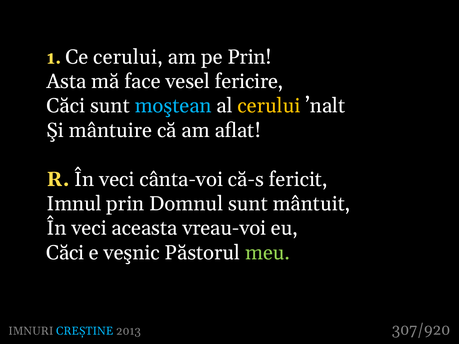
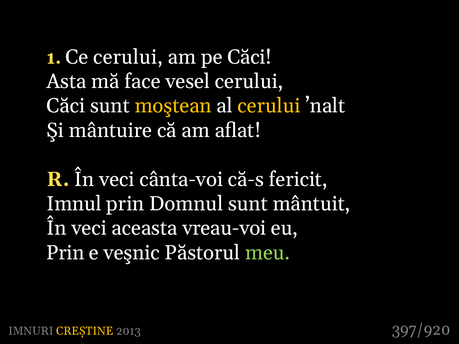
pe Prin: Prin -> Căci
vesel fericire: fericire -> cerului
moştean colour: light blue -> yellow
Căci at (65, 253): Căci -> Prin
CREȘTINE colour: light blue -> yellow
307/920: 307/920 -> 397/920
